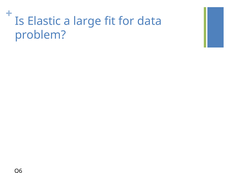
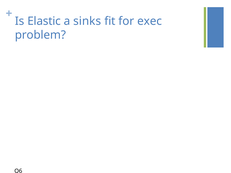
large: large -> sinks
data: data -> exec
